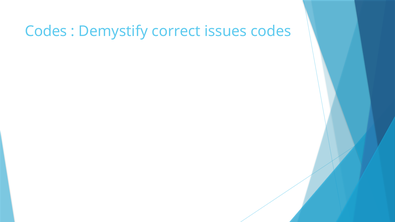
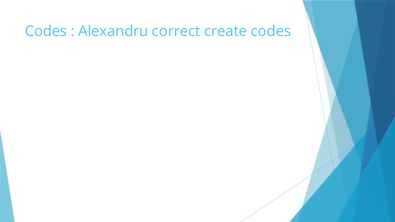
Demystify: Demystify -> Alexandru
issues: issues -> create
